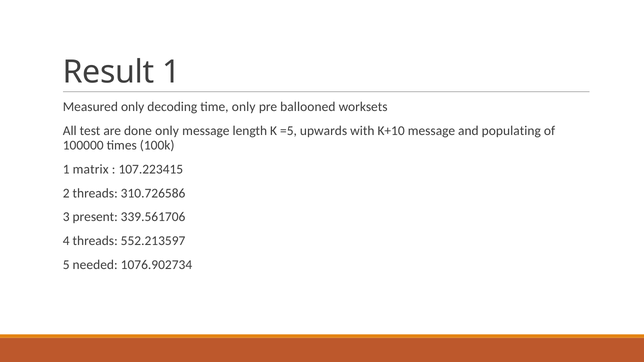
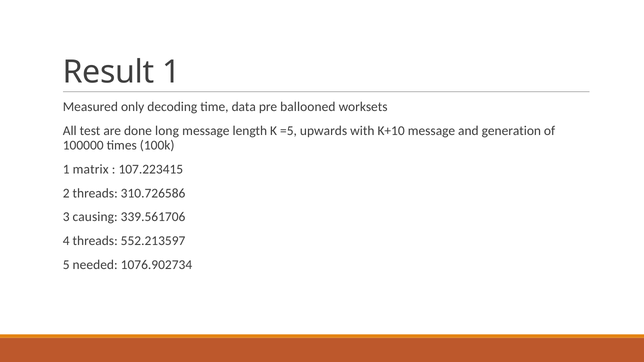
time only: only -> data
done only: only -> long
populating: populating -> generation
present: present -> causing
